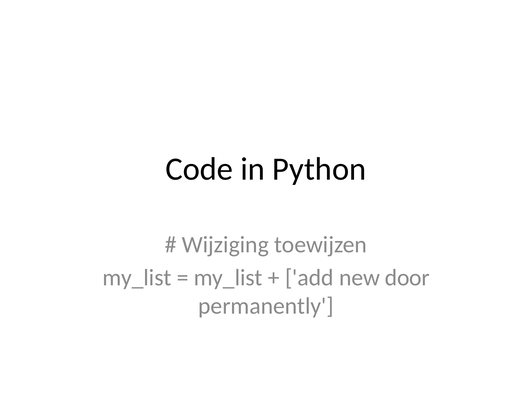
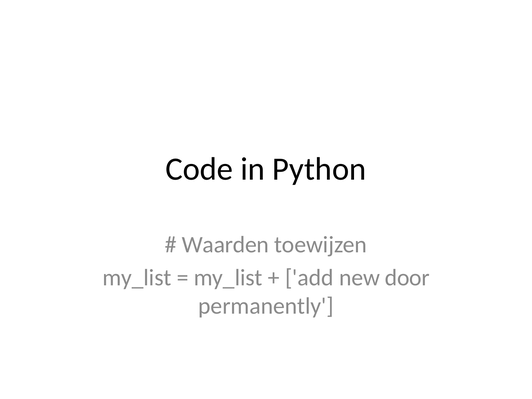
Wijziging: Wijziging -> Waarden
